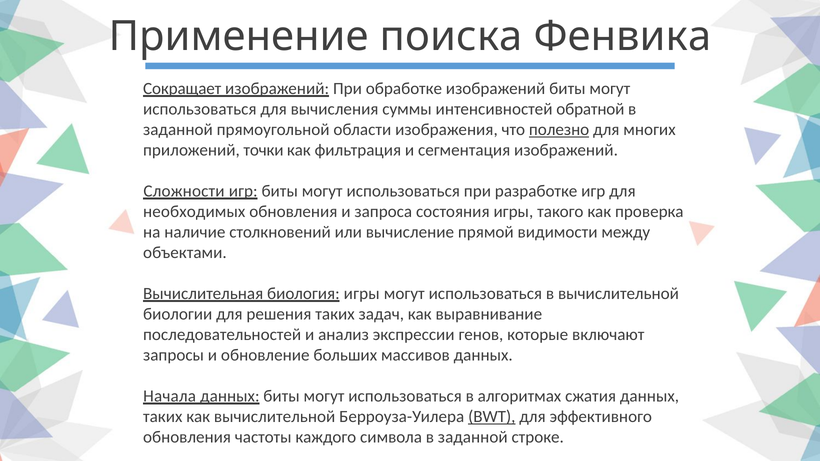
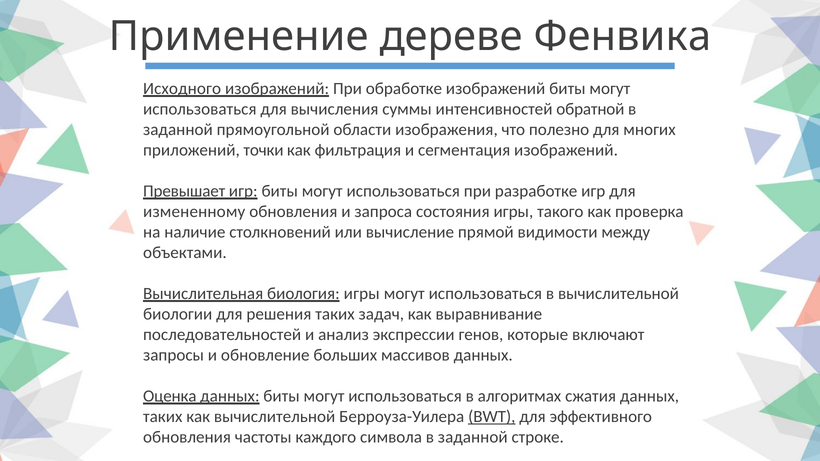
поиска: поиска -> дереве
Сокращает: Сокращает -> Исходного
полезно underline: present -> none
Сложности: Сложности -> Превышает
необходимых: необходимых -> измененному
Начала: Начала -> Оценка
